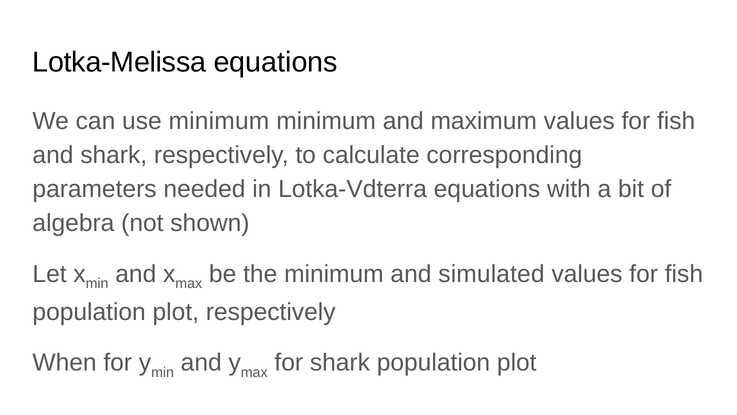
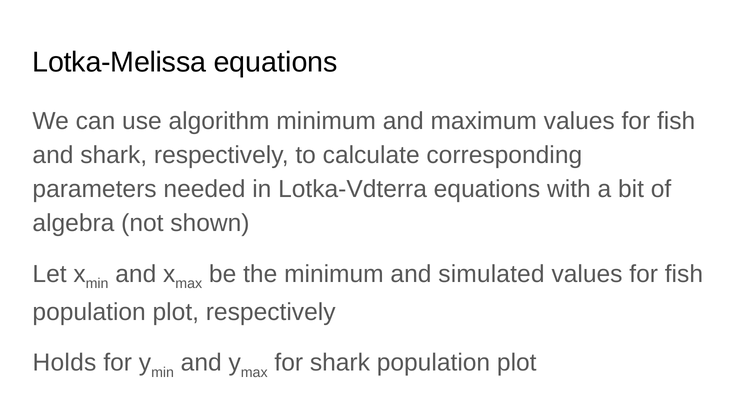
use minimum: minimum -> algorithm
When: When -> Holds
